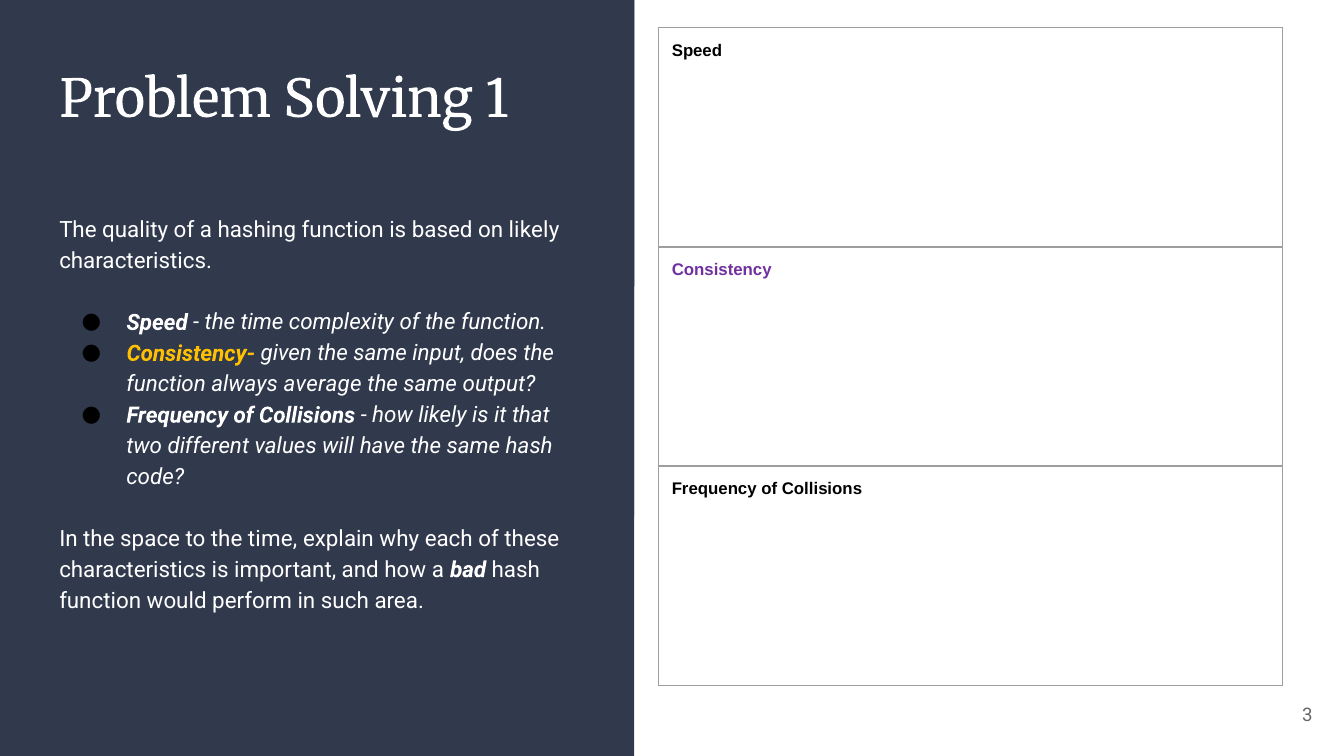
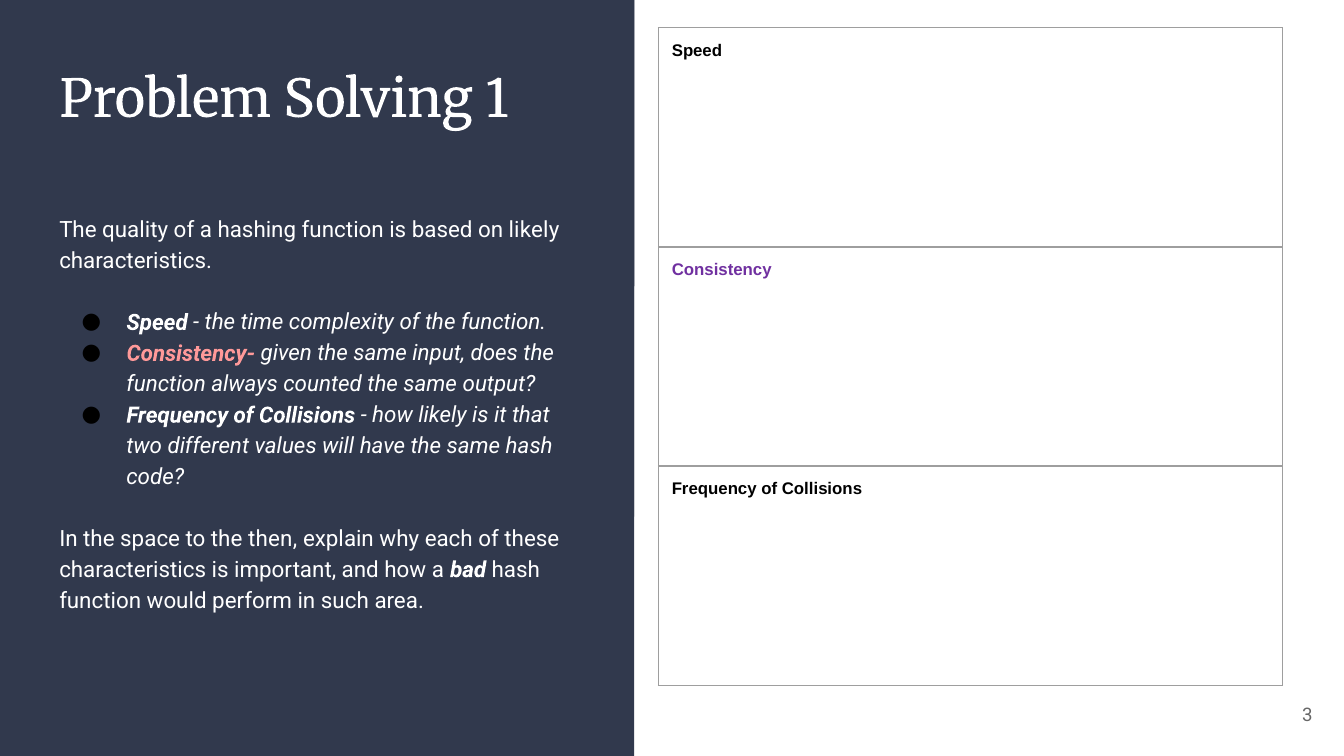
Consistency- colour: yellow -> pink
average: average -> counted
to the time: time -> then
